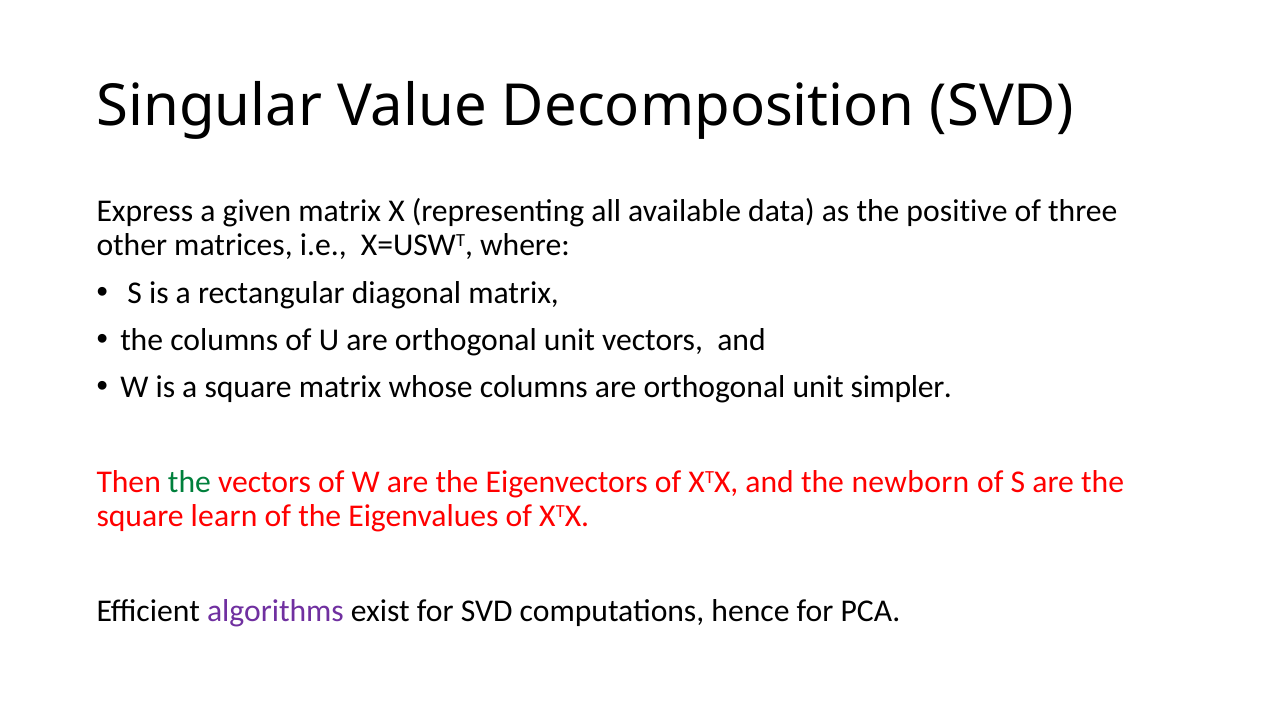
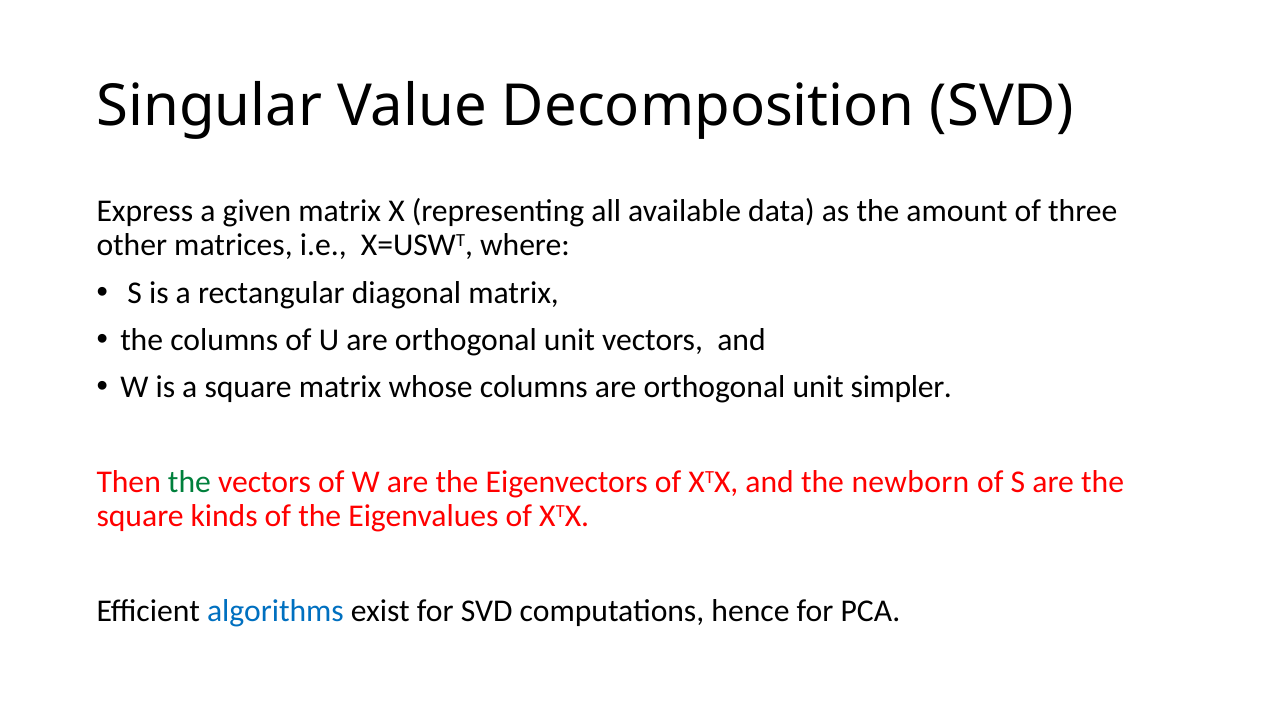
positive: positive -> amount
learn: learn -> kinds
algorithms colour: purple -> blue
